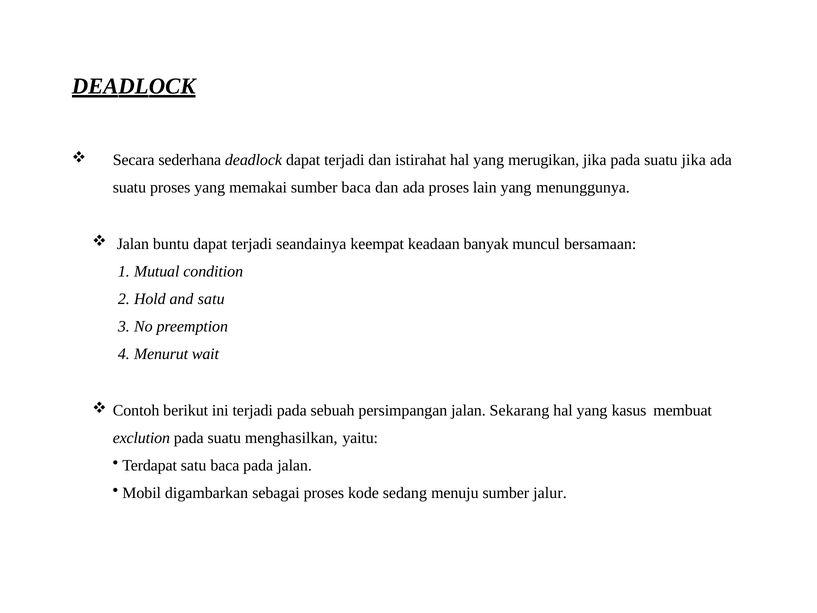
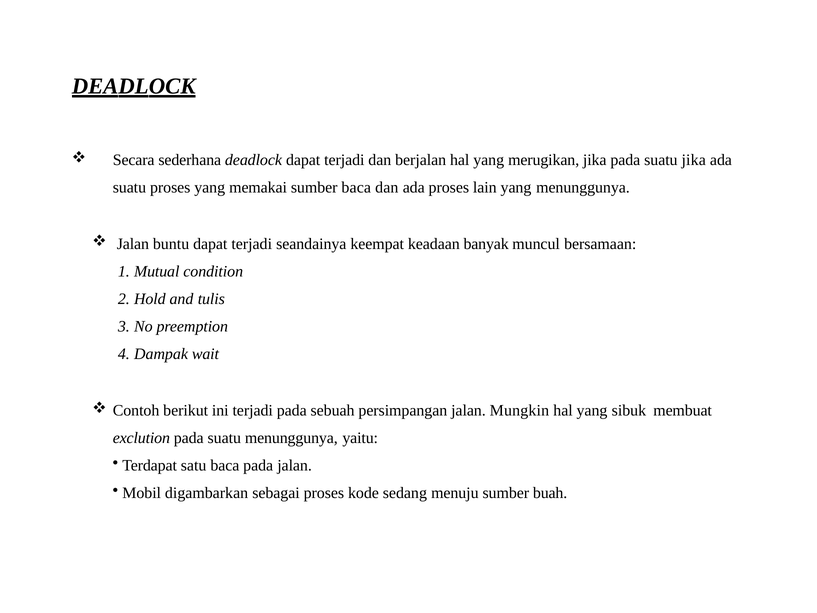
istirahat: istirahat -> berjalan
and satu: satu -> tulis
Menurut: Menurut -> Dampak
Sekarang: Sekarang -> Mungkin
kasus: kasus -> sibuk
suatu menghasilkan: menghasilkan -> menunggunya
jalur: jalur -> buah
